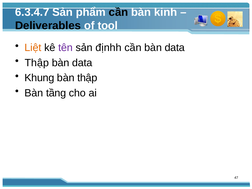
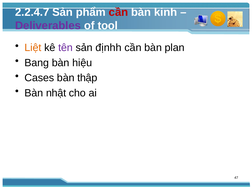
6.3.4.7: 6.3.4.7 -> 2.2.4.7
cần at (118, 12) colour: black -> red
Deliverables colour: black -> purple
cần bàn data: data -> plan
Thập at (37, 63): Thập -> Bang
data at (82, 63): data -> hiệu
Khung: Khung -> Cases
tầng: tầng -> nhật
